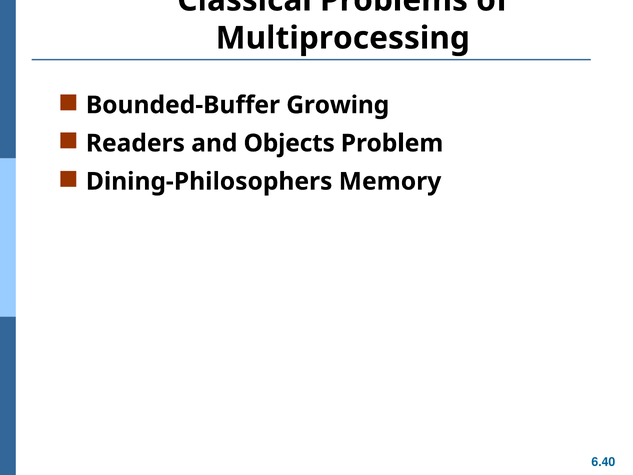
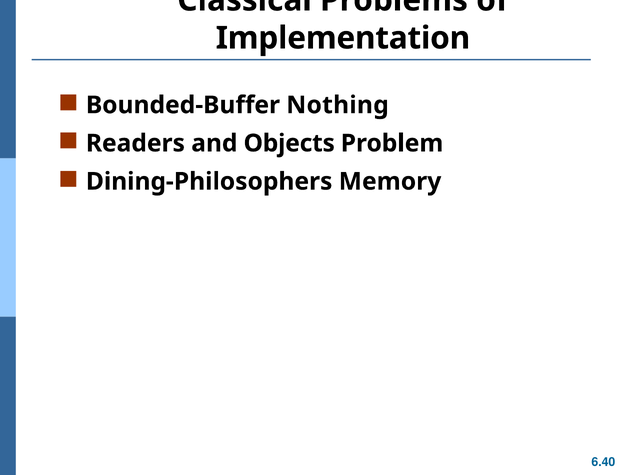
Multiprocessing: Multiprocessing -> Implementation
Growing: Growing -> Nothing
